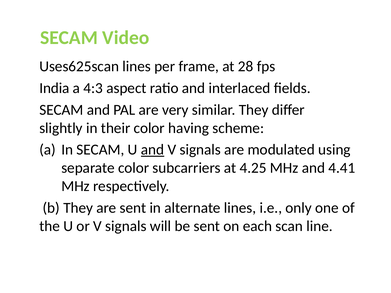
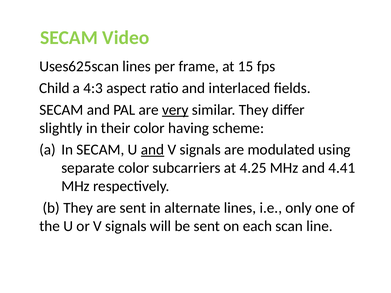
28: 28 -> 15
India: India -> Child
very underline: none -> present
